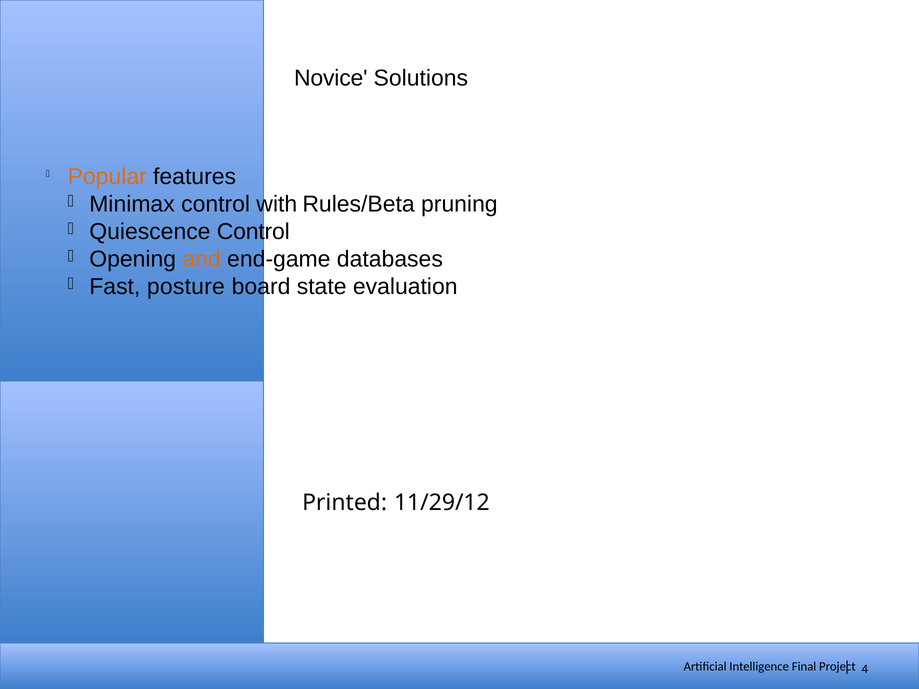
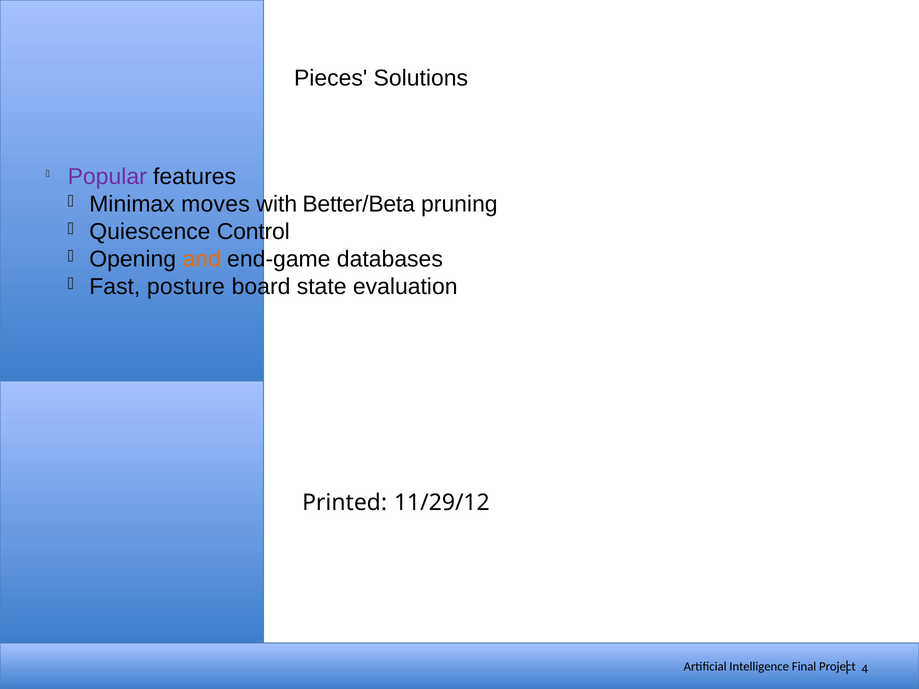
Novice: Novice -> Pieces
Popular colour: orange -> purple
Minimax control: control -> moves
Rules/Beta: Rules/Beta -> Better/Beta
